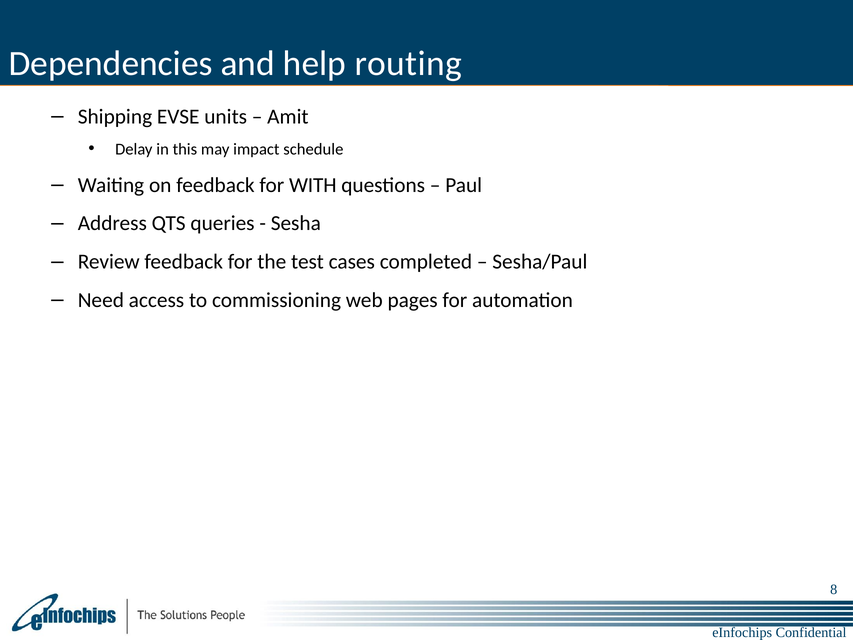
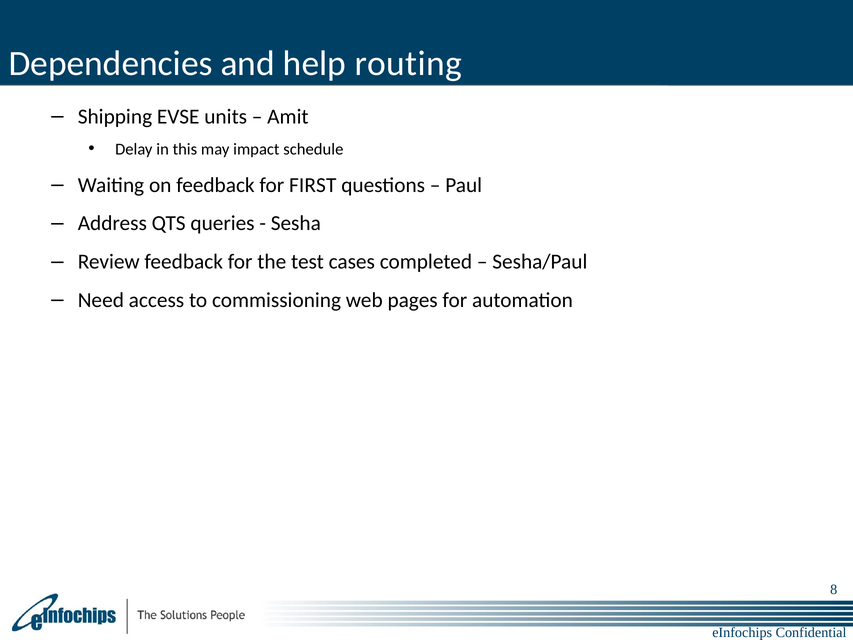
WITH: WITH -> FIRST
